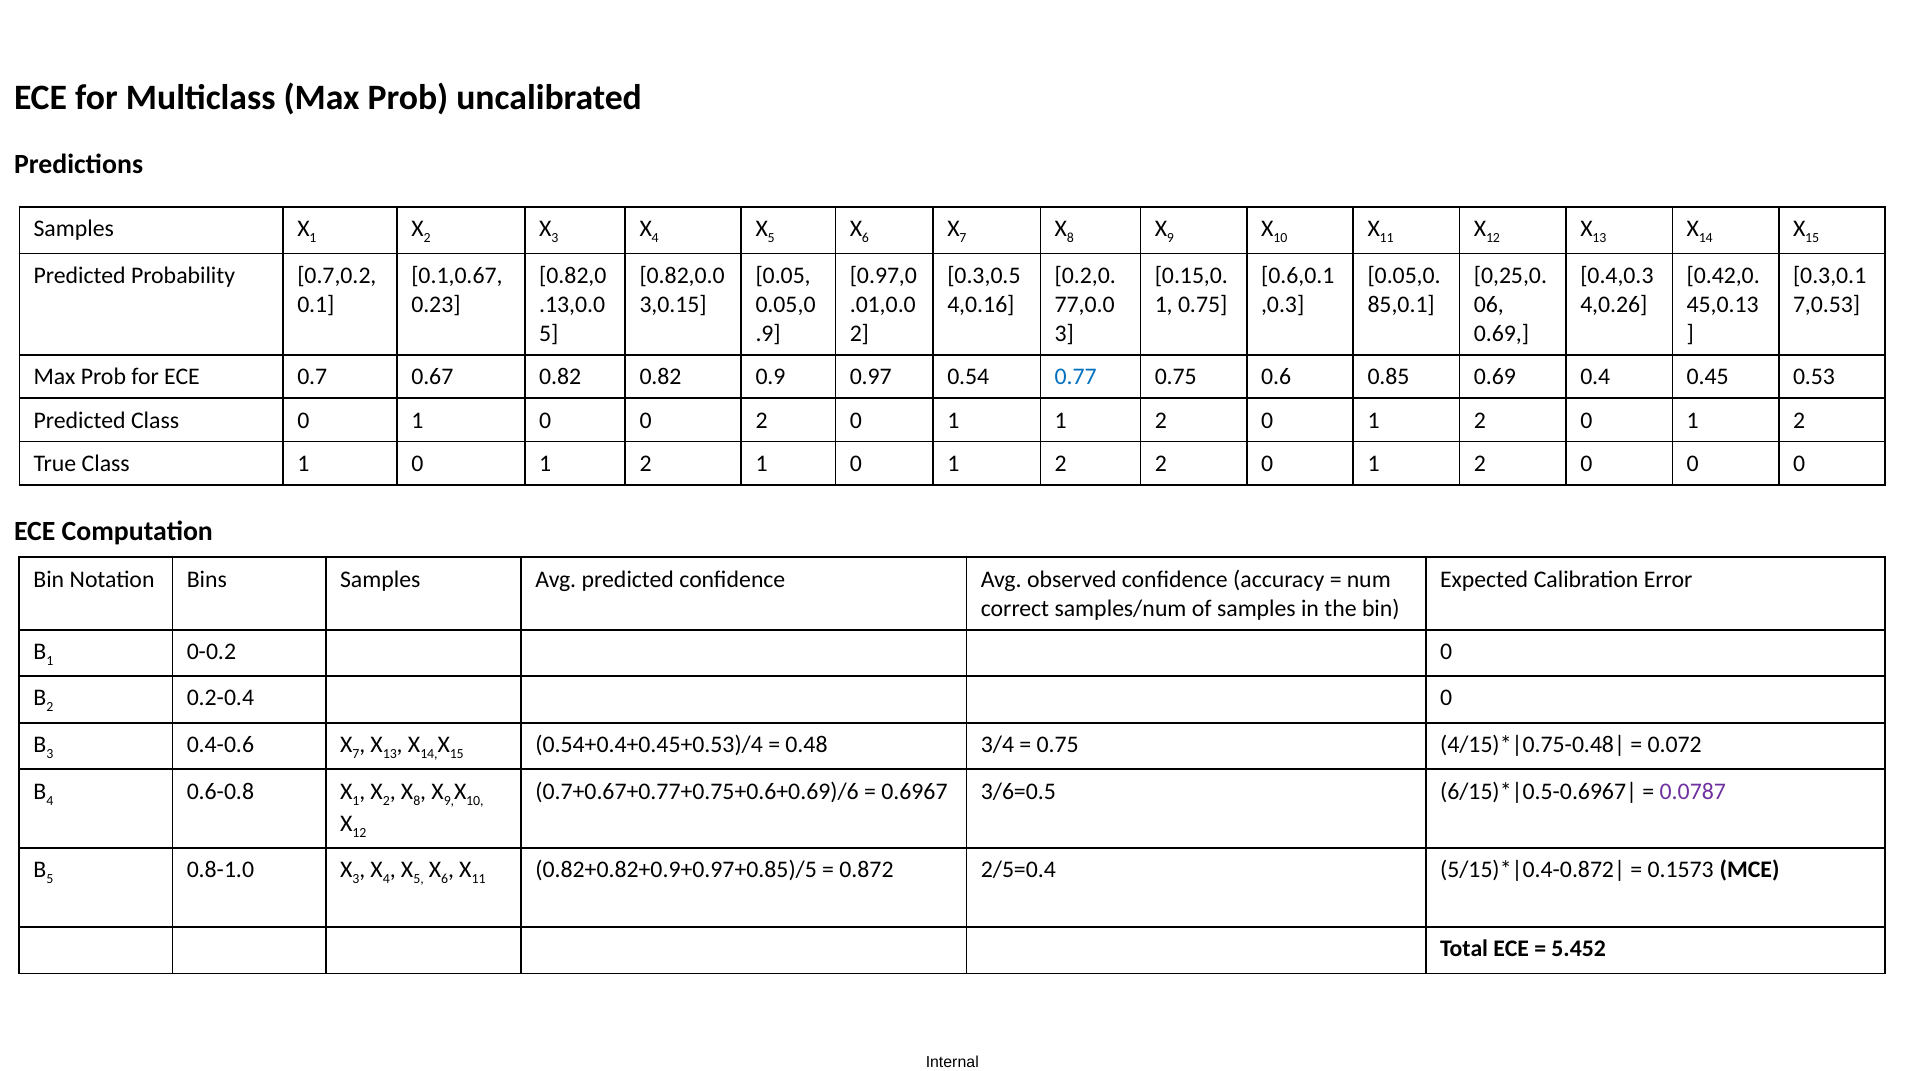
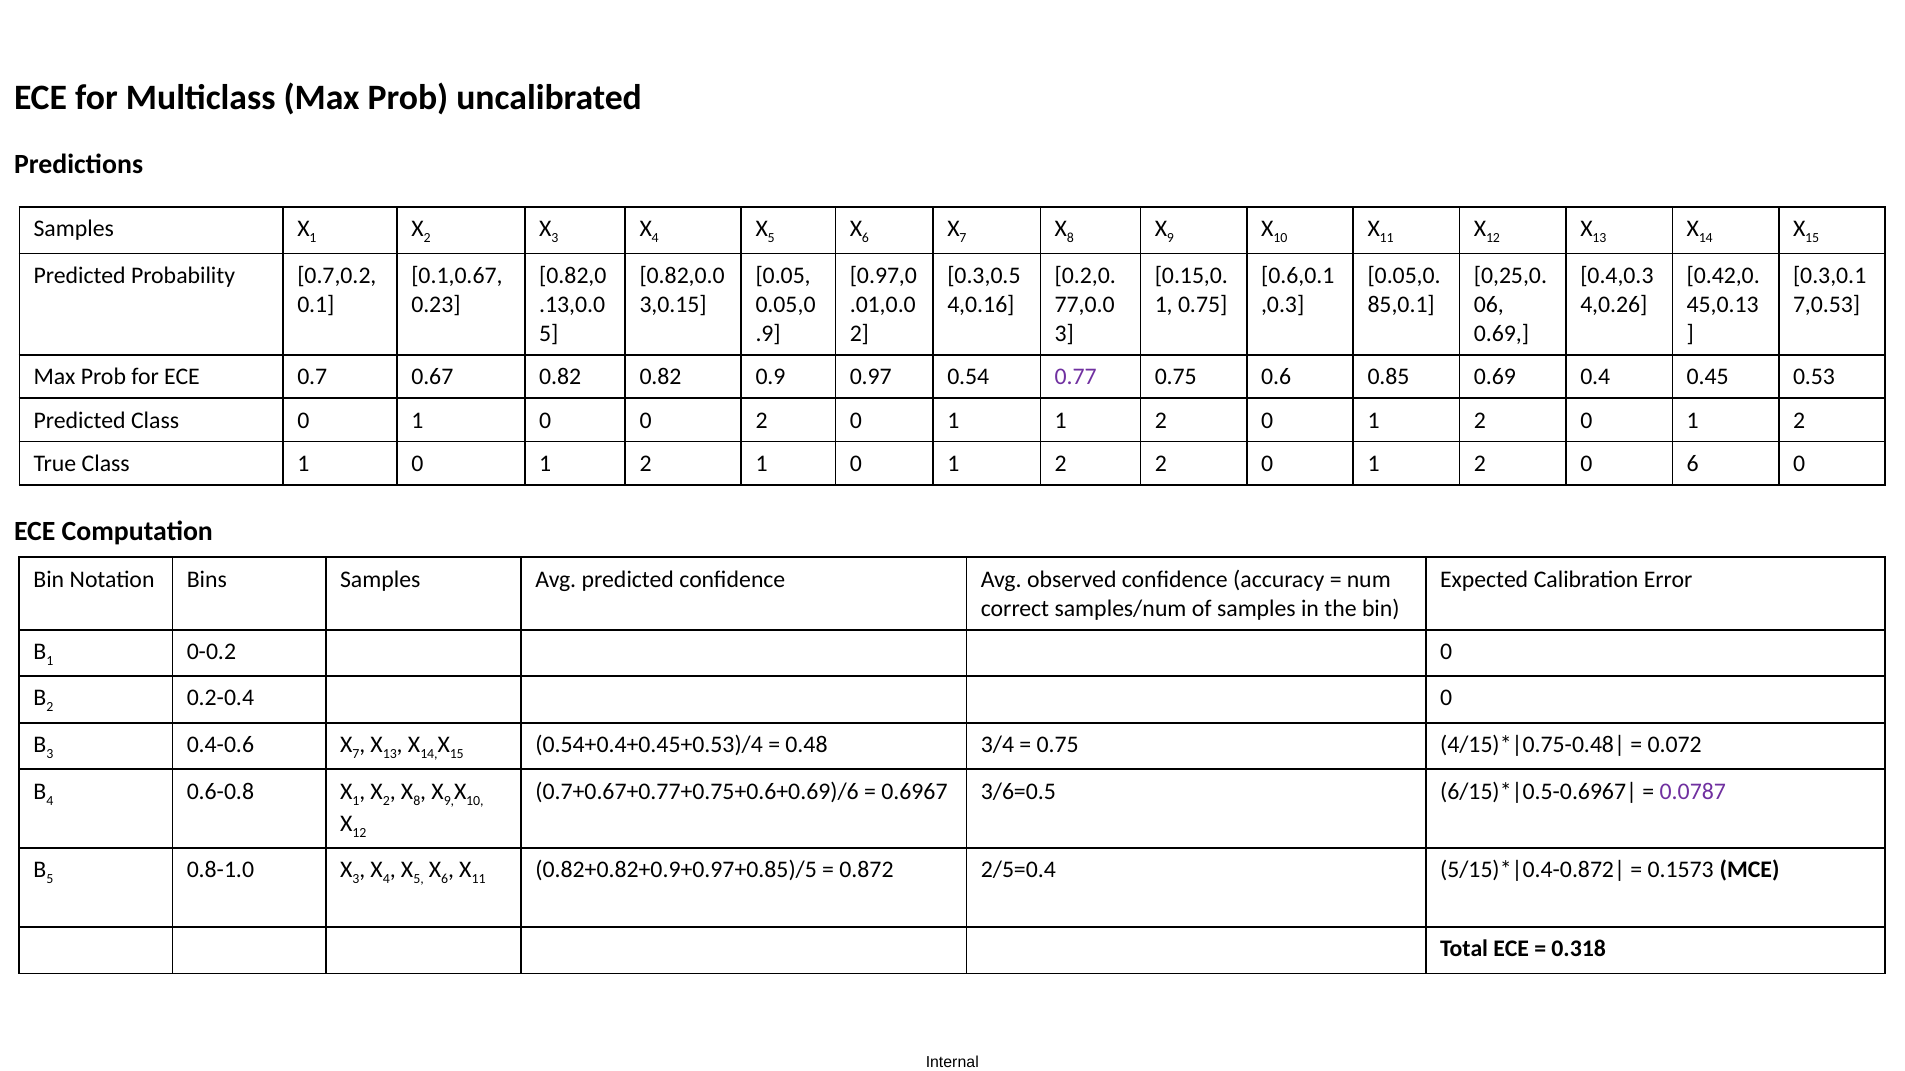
0.77 colour: blue -> purple
2 0 0: 0 -> 6
5.452: 5.452 -> 0.318
